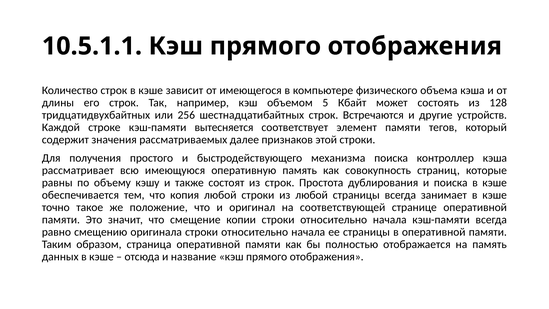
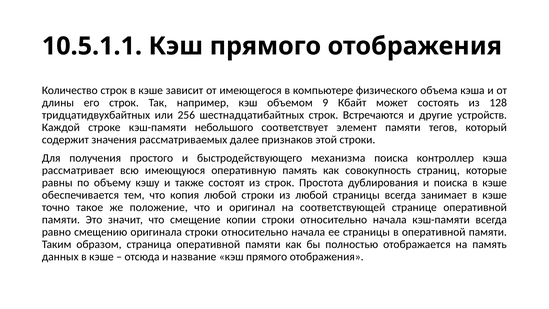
5: 5 -> 9
вытесняется: вытесняется -> небольшого
